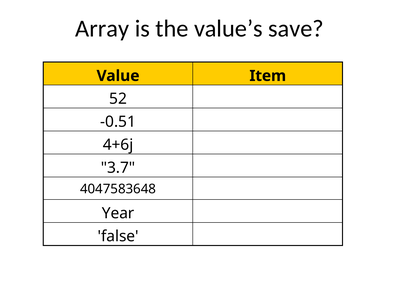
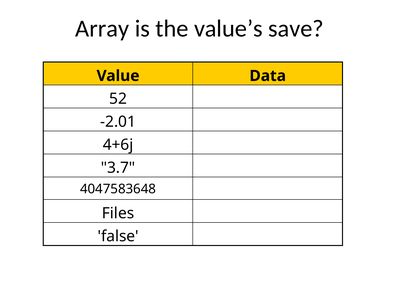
Item: Item -> Data
-0.51: -0.51 -> -2.01
Year: Year -> Files
